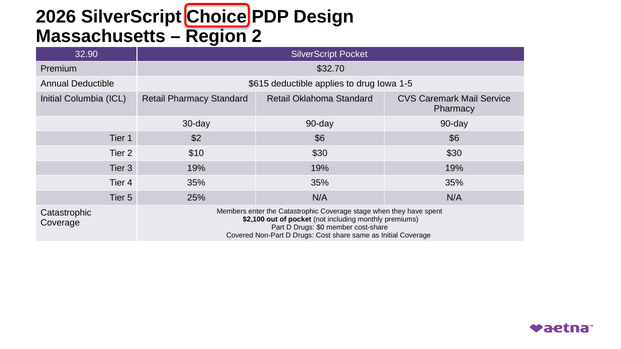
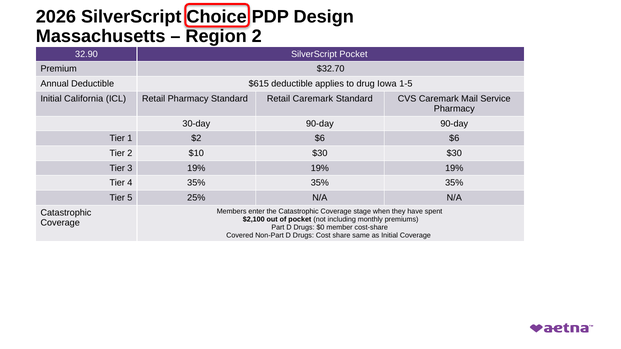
Columbia: Columbia -> California
Retail Oklahoma: Oklahoma -> Caremark
